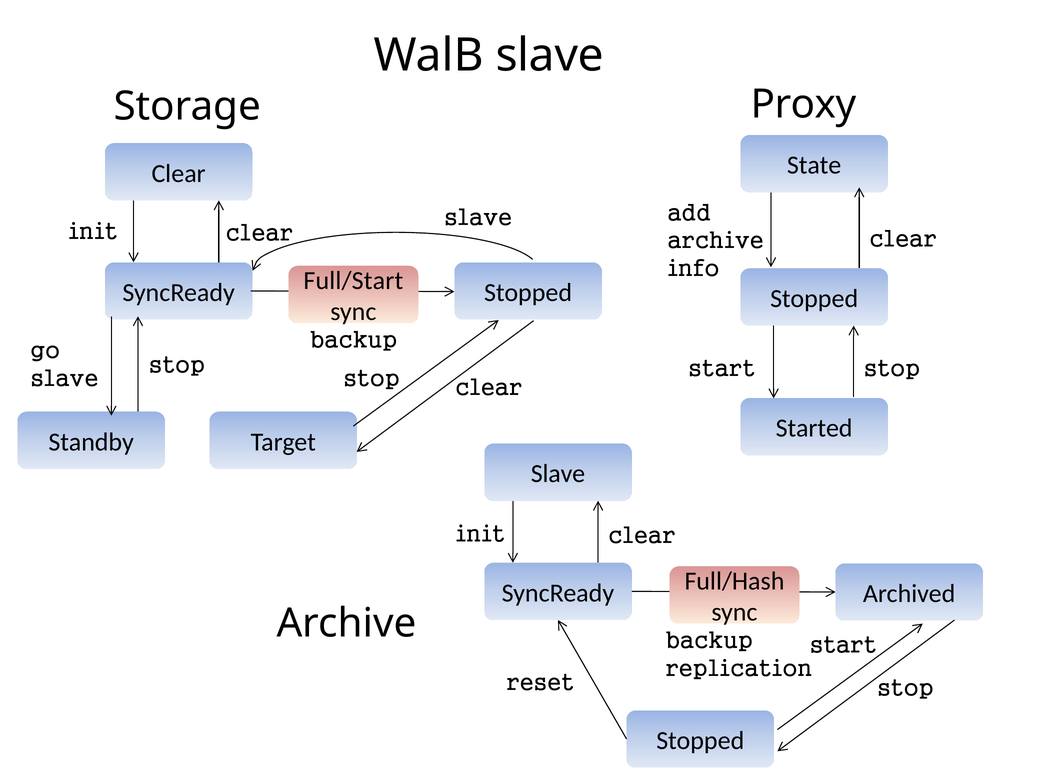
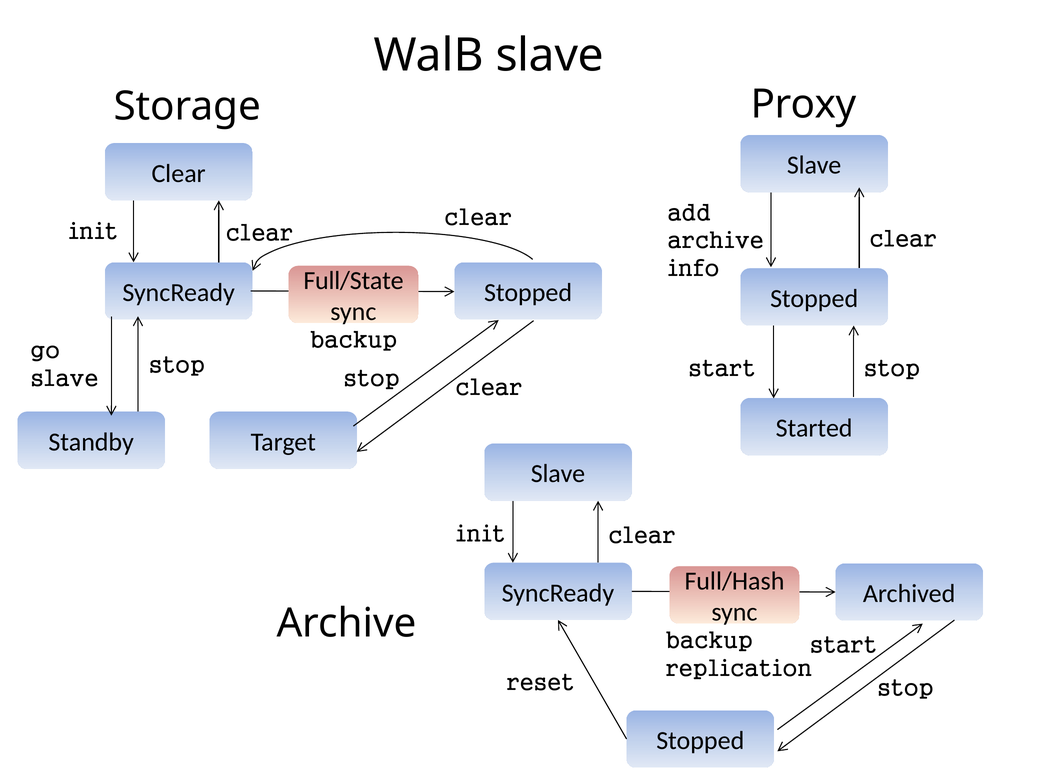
State at (814, 165): State -> Slave
slave at (478, 218): slave -> clear
Full/Start: Full/Start -> Full/State
